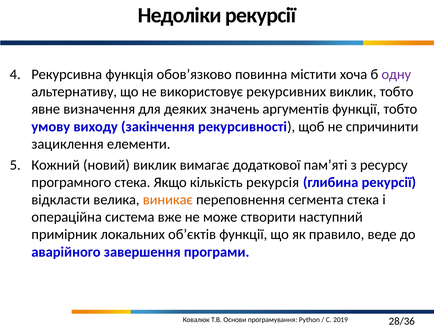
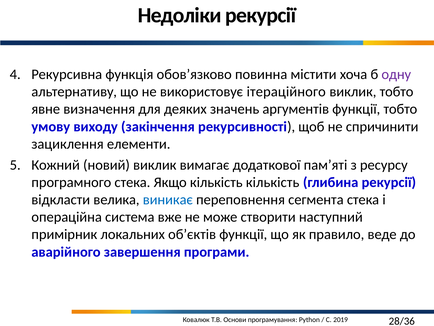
рекурсивних: рекурсивних -> ітераційного
кількість рекурсія: рекурсія -> кількість
виникає colour: orange -> blue
